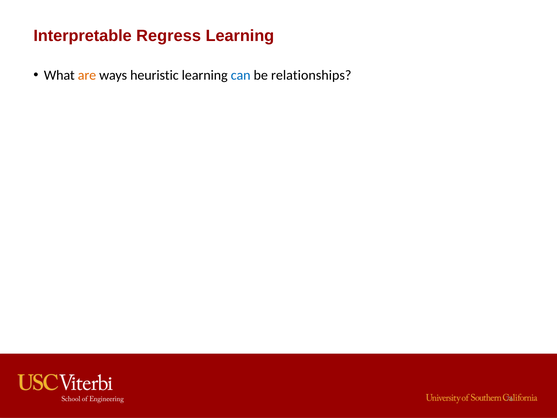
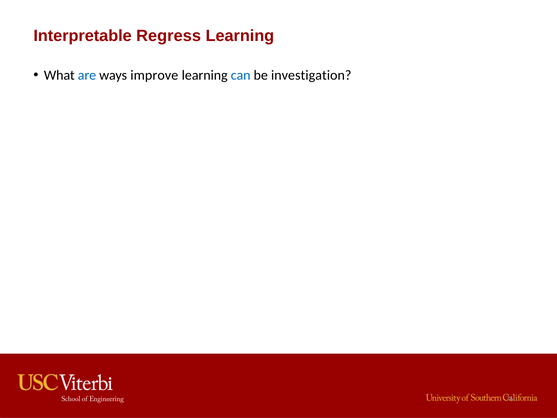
are colour: orange -> blue
heuristic: heuristic -> improve
relationships: relationships -> investigation
